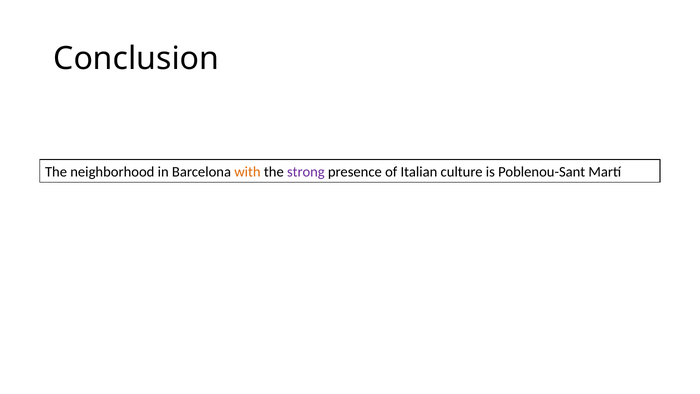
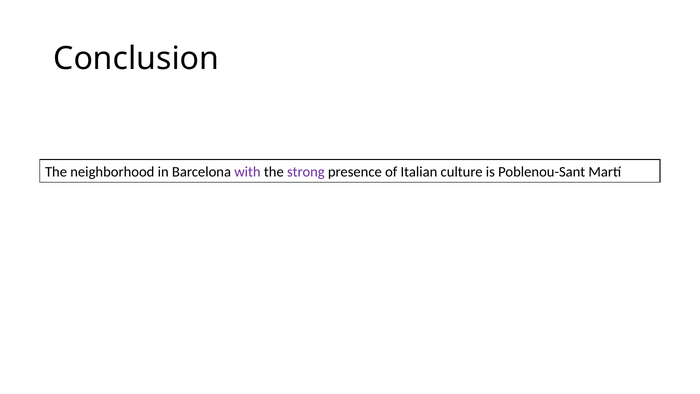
with colour: orange -> purple
